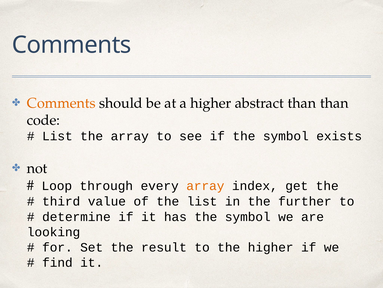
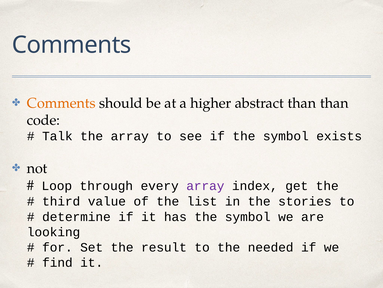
List at (57, 136): List -> Talk
array at (205, 185) colour: orange -> purple
further: further -> stories
the higher: higher -> needed
